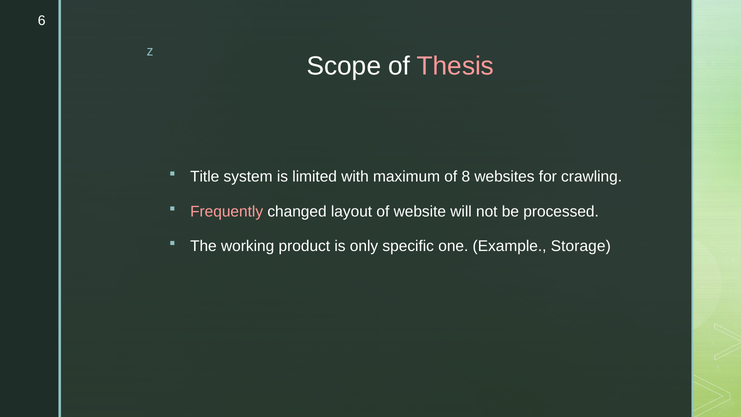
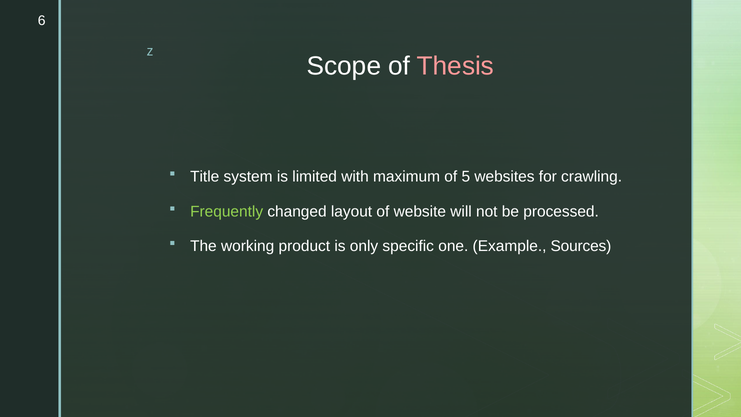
8: 8 -> 5
Frequently colour: pink -> light green
Storage: Storage -> Sources
